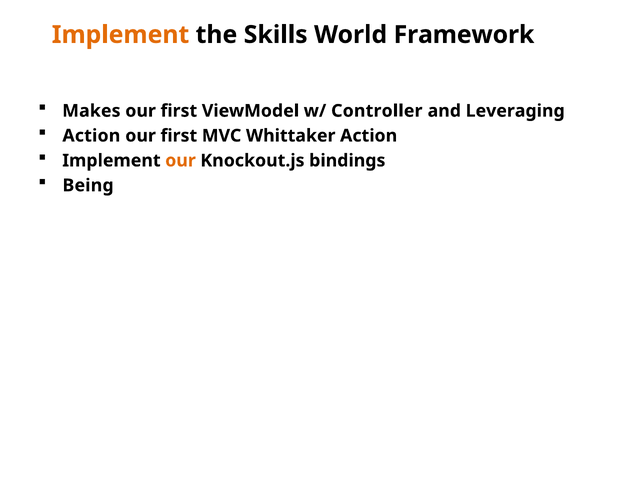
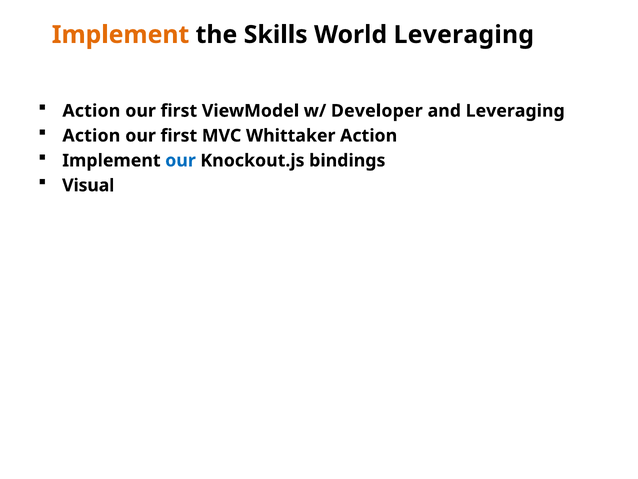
World Framework: Framework -> Leveraging
Makes at (91, 111): Makes -> Action
Controller: Controller -> Developer
our at (181, 160) colour: orange -> blue
Being: Being -> Visual
